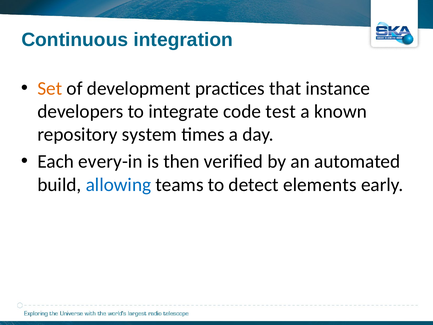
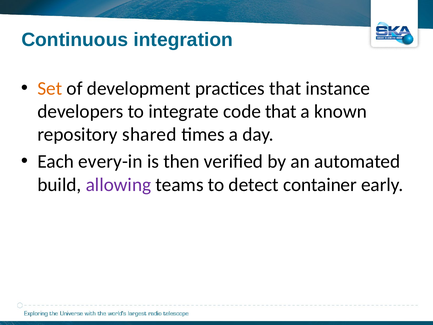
code test: test -> that
system: system -> shared
allowing colour: blue -> purple
elements: elements -> container
